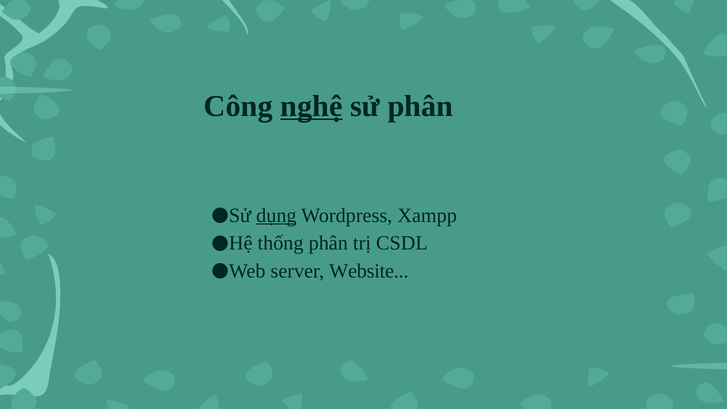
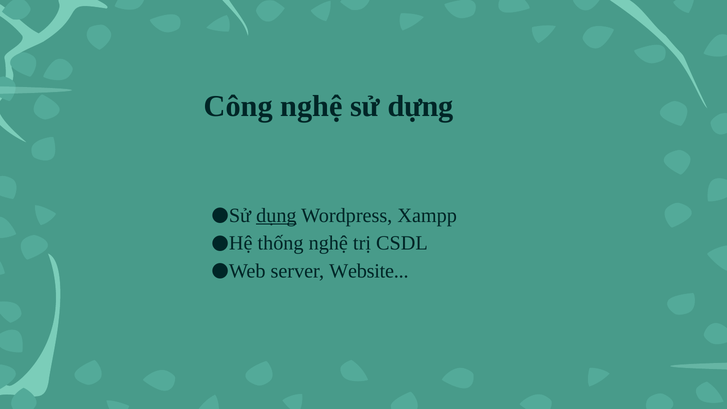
nghệ at (311, 106) underline: present -> none
sử phân: phân -> dựng
thống phân: phân -> nghệ
